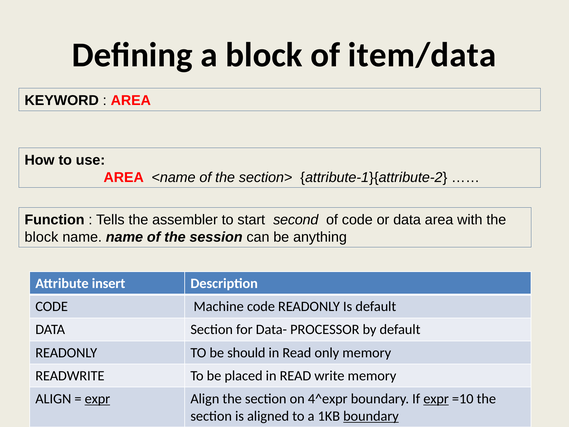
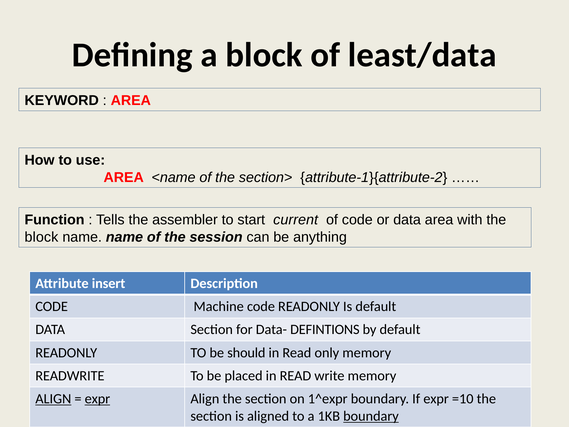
item/data: item/data -> least/data
second: second -> current
PROCESSOR: PROCESSOR -> DEFINTIONS
ALIGN at (53, 399) underline: none -> present
4^expr: 4^expr -> 1^expr
expr at (436, 399) underline: present -> none
